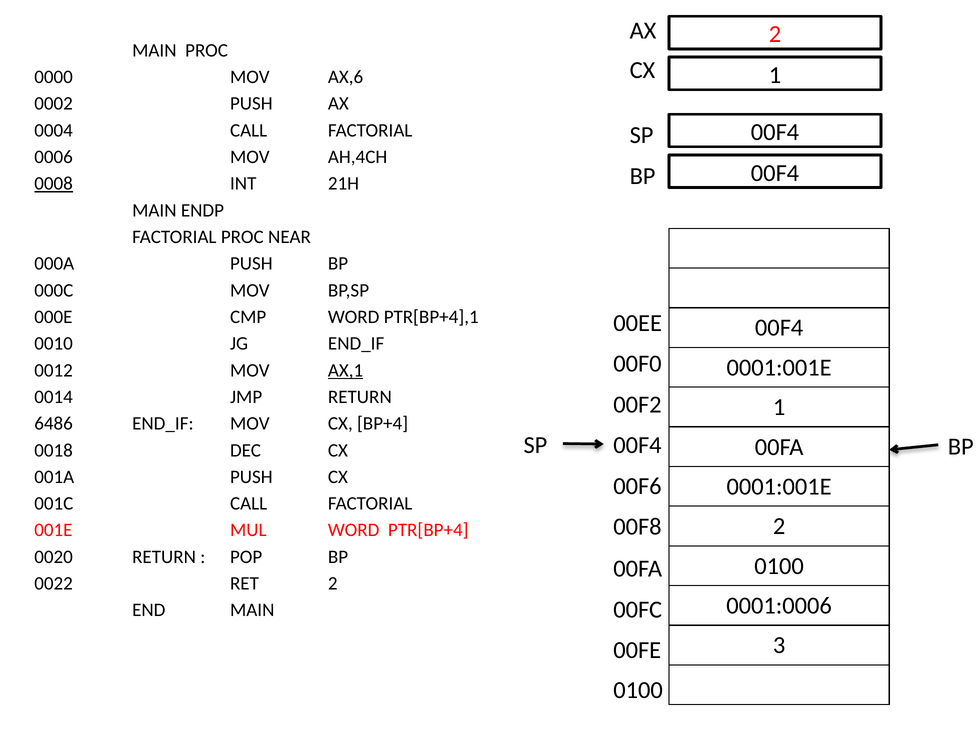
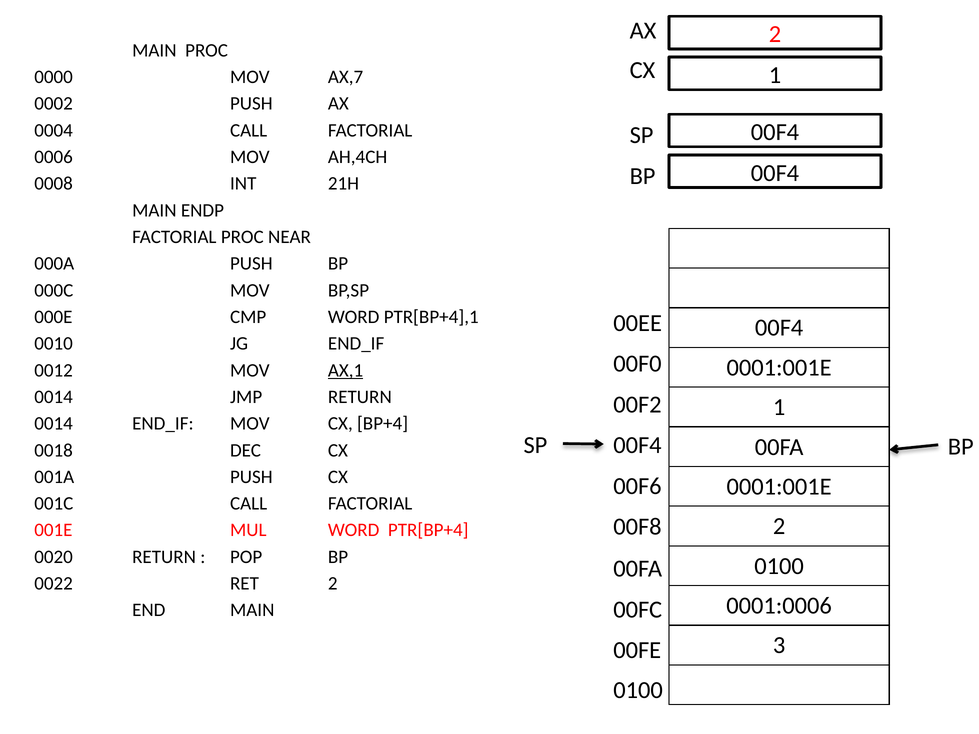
AX,6: AX,6 -> AX,7
0008 underline: present -> none
6486 at (54, 424): 6486 -> 0014
